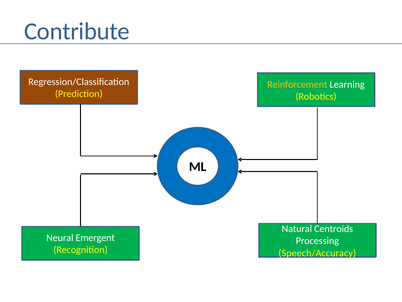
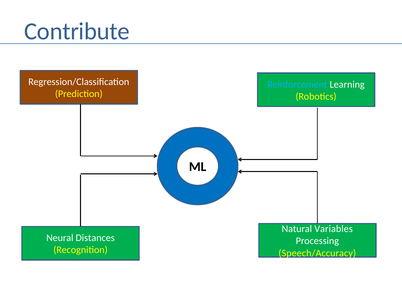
Reinforcement colour: yellow -> light blue
Centroids: Centroids -> Variables
Emergent: Emergent -> Distances
